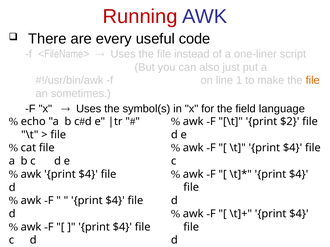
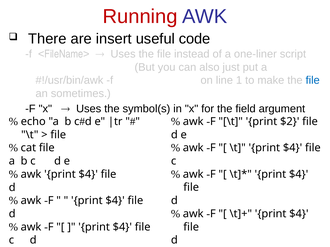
every: every -> insert
file at (313, 80) colour: orange -> blue
language: language -> argument
